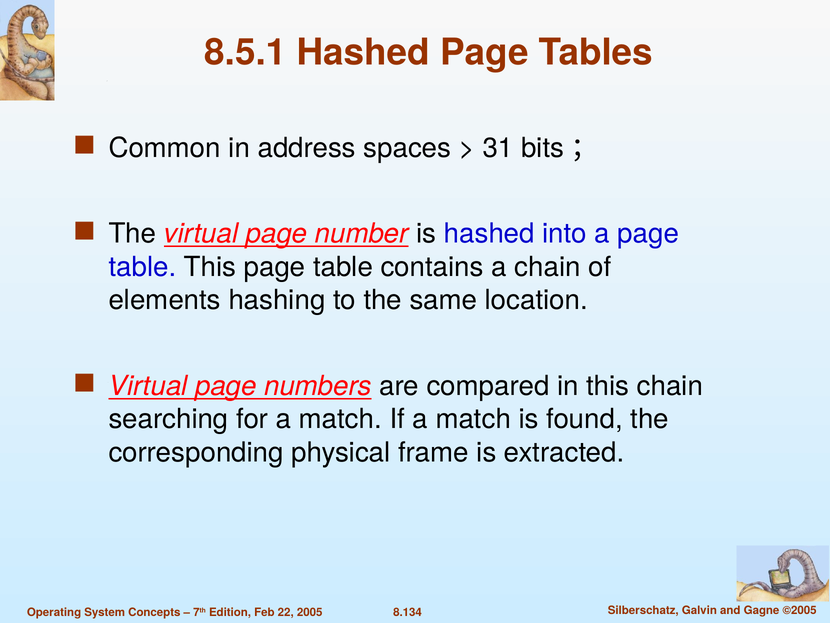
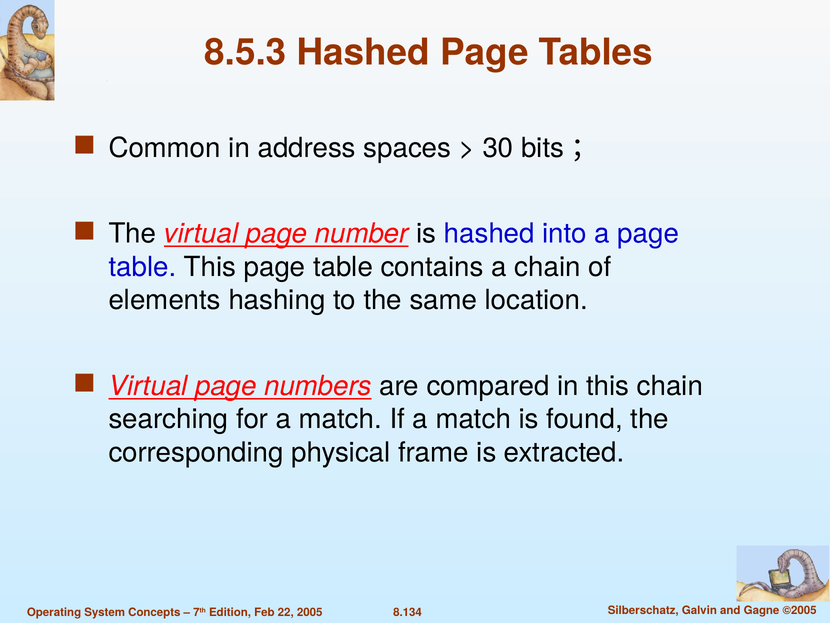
8.5.1: 8.5.1 -> 8.5.3
31: 31 -> 30
